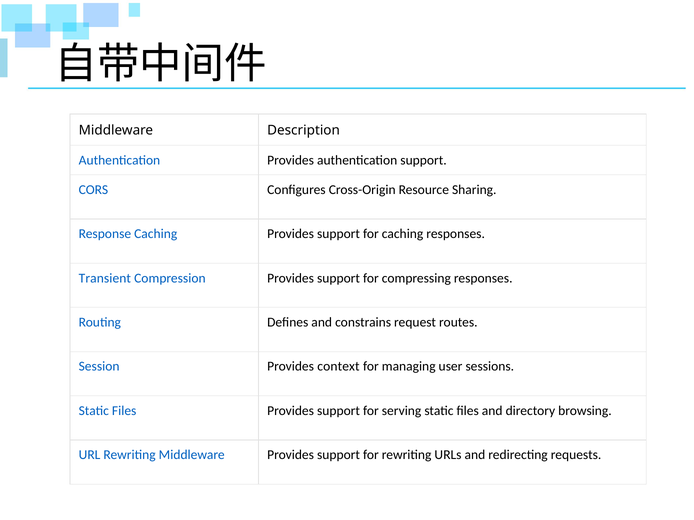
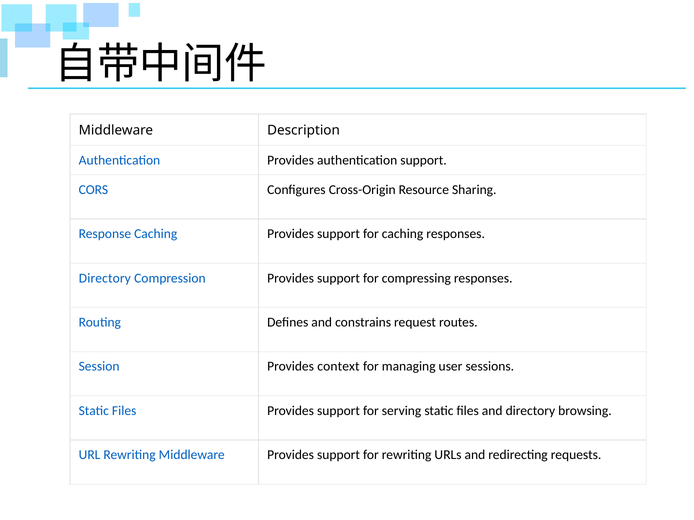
Transient at (105, 278): Transient -> Directory
